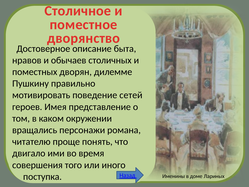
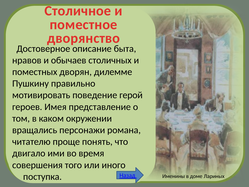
сетей: сетей -> герой
